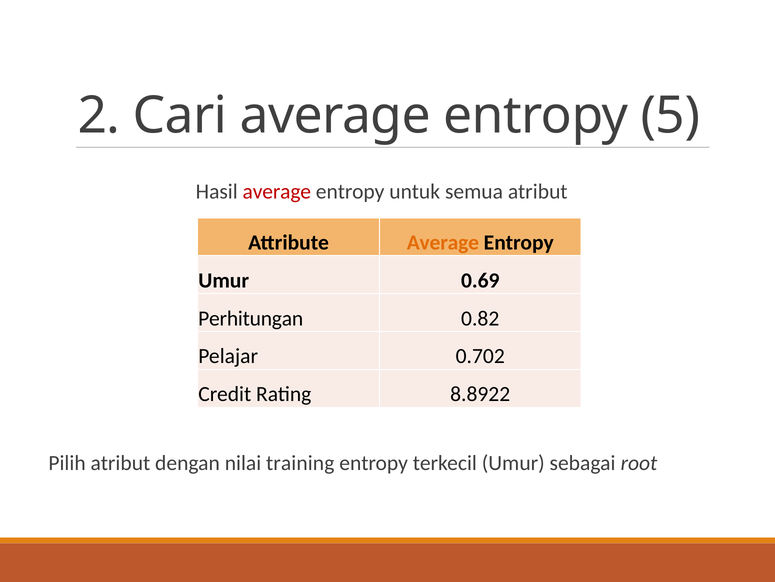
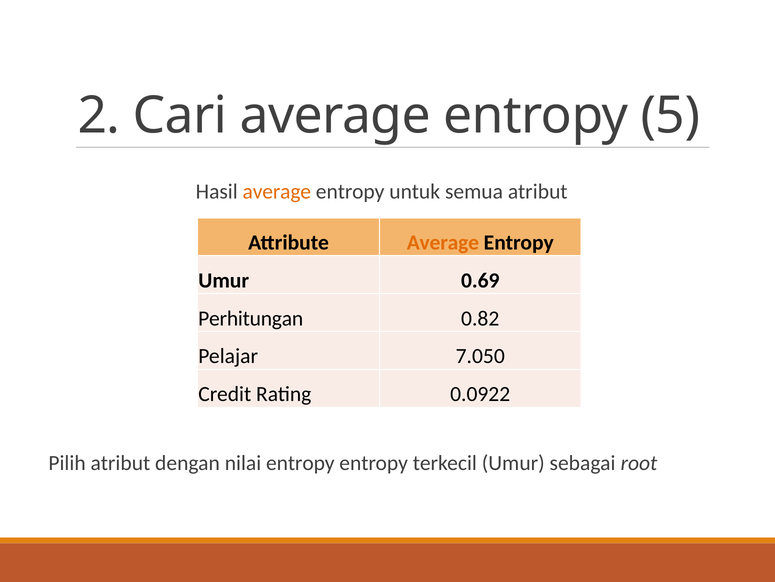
average at (277, 192) colour: red -> orange
0.702: 0.702 -> 7.050
8.8922: 8.8922 -> 0.0922
nilai training: training -> entropy
